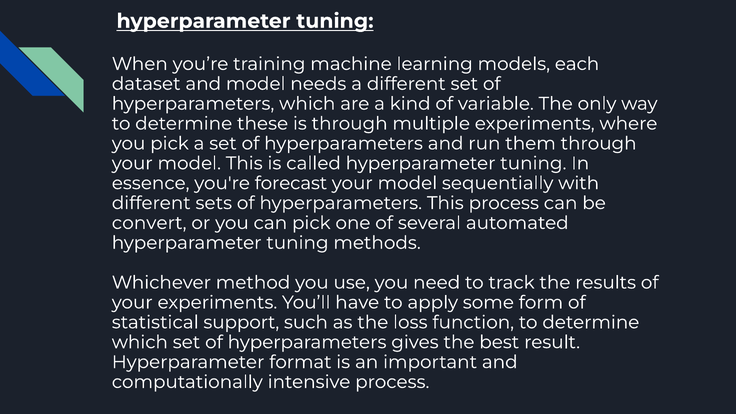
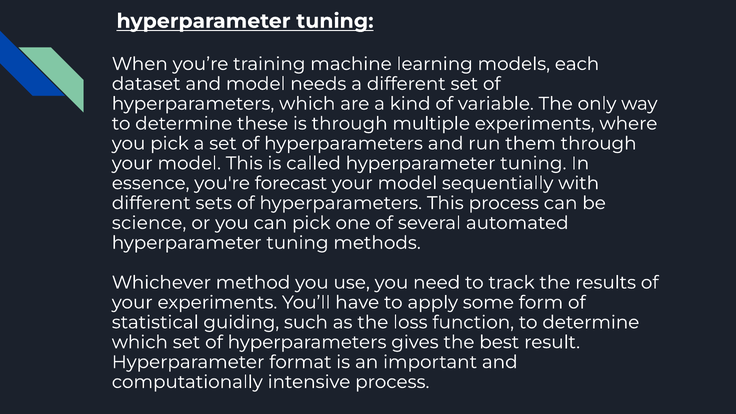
convert: convert -> science
support: support -> guiding
